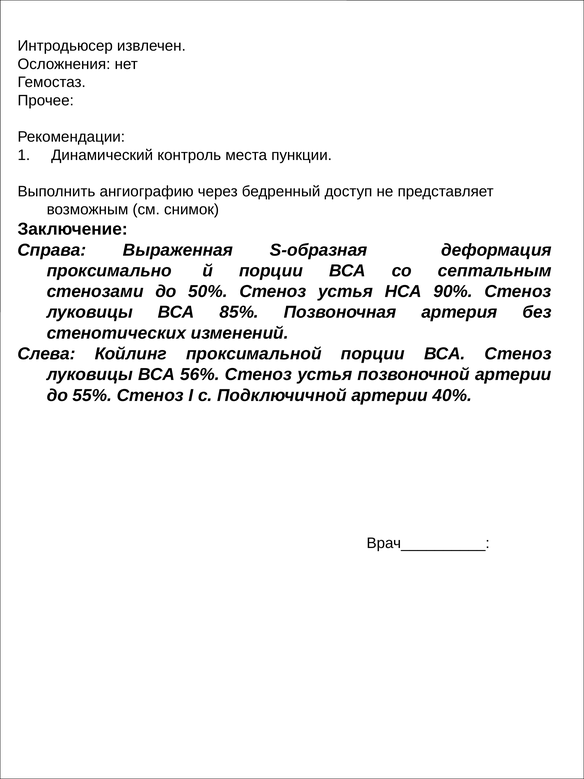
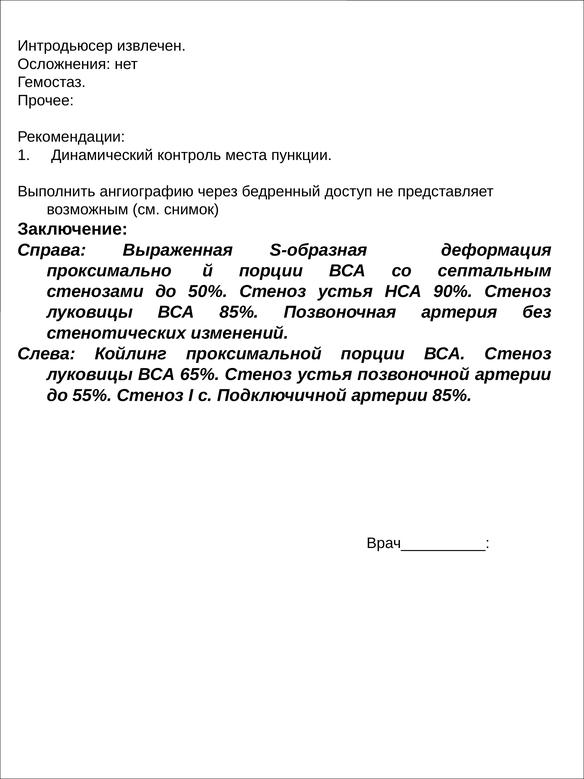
56%: 56% -> 65%
артерии 40%: 40% -> 85%
